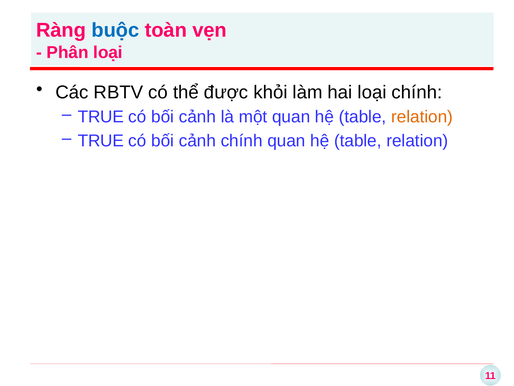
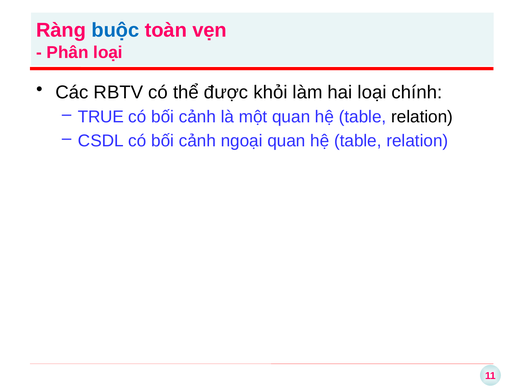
relation at (422, 117) colour: orange -> black
TRUE at (101, 141): TRUE -> CSDL
cảnh chính: chính -> ngoại
